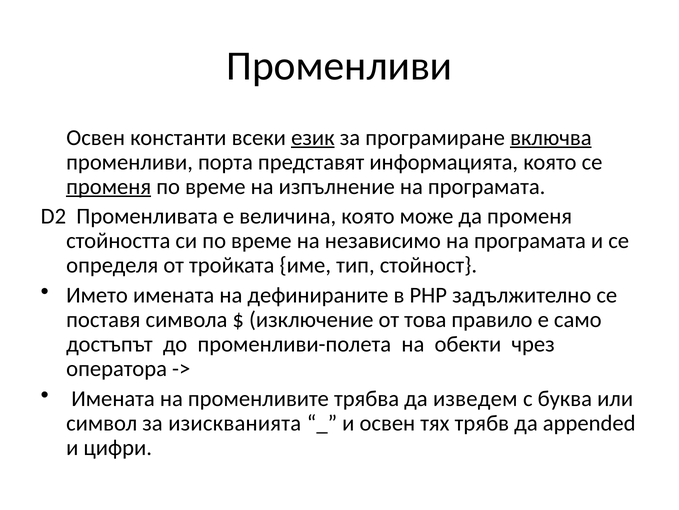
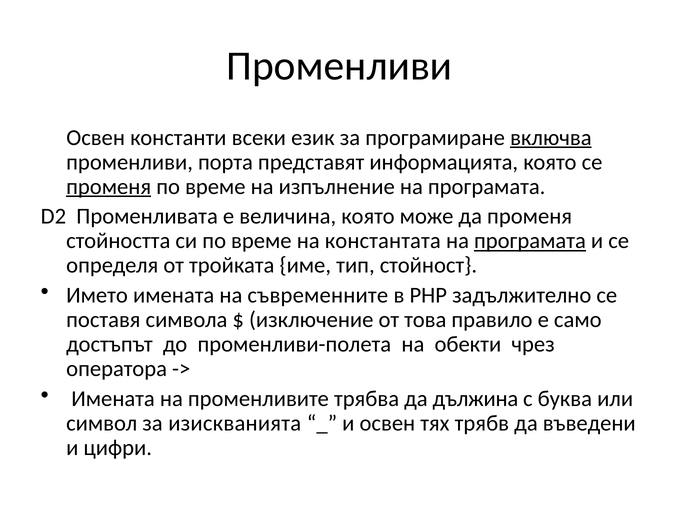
език underline: present -> none
независимо: независимо -> константата
програмата at (530, 241) underline: none -> present
дефинираните: дефинираните -> съвременните
изведем: изведем -> дължина
appended: appended -> въведени
